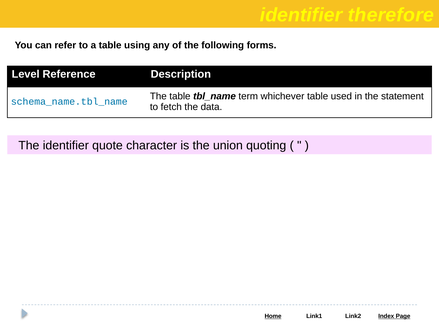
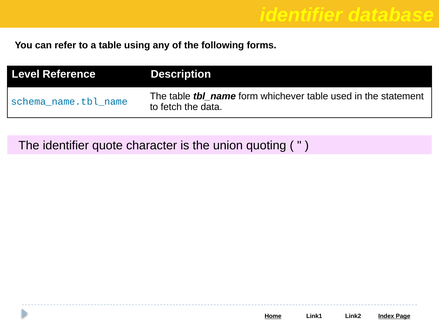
therefore: therefore -> database
term: term -> form
